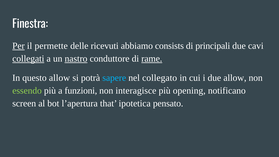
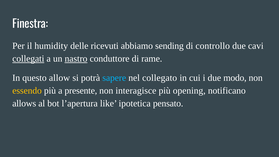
Per underline: present -> none
permette: permette -> humidity
consists: consists -> sending
principali: principali -> controllo
rame underline: present -> none
due allow: allow -> modo
essendo colour: light green -> yellow
funzioni: funzioni -> presente
screen: screen -> allows
that: that -> like
